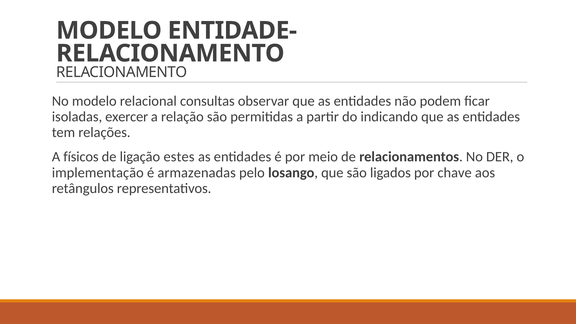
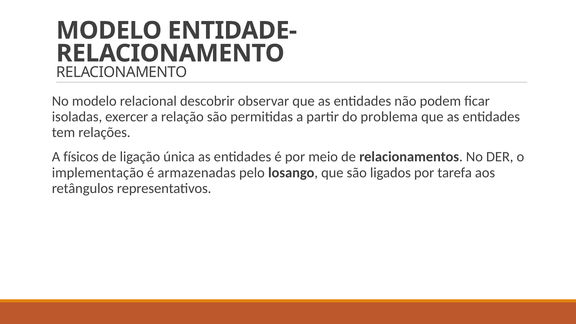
consultas: consultas -> descobrir
indicando: indicando -> problema
estes: estes -> única
chave: chave -> tarefa
